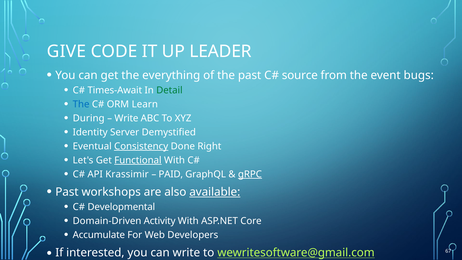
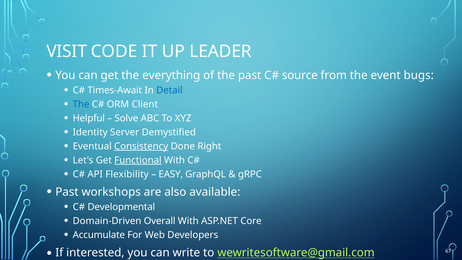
GIVE: GIVE -> VISIT
Detail colour: green -> blue
Learn: Learn -> Client
During: During -> Helpful
Write at (126, 118): Write -> Solve
Krassimir: Krassimir -> Flexibility
PAID: PAID -> EASY
gRPC underline: present -> none
available underline: present -> none
Activity: Activity -> Overall
